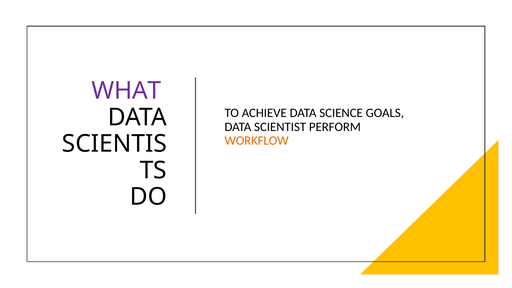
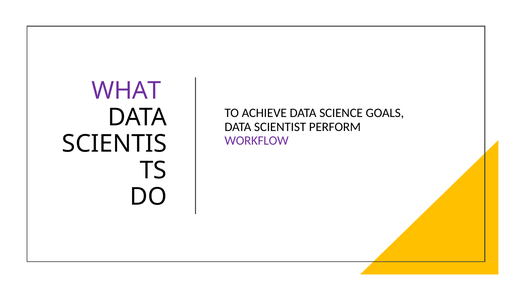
WORKFLOW colour: orange -> purple
